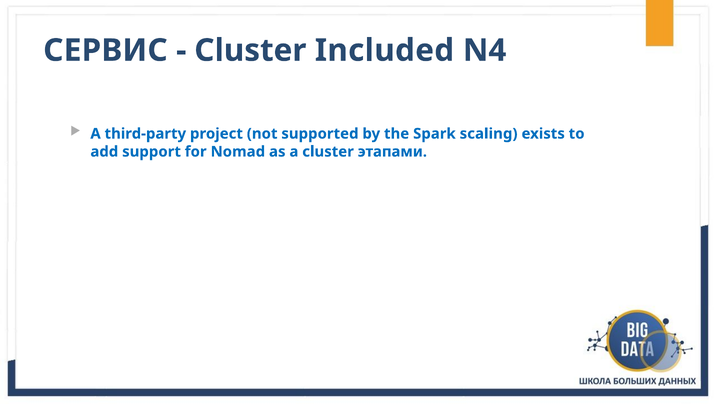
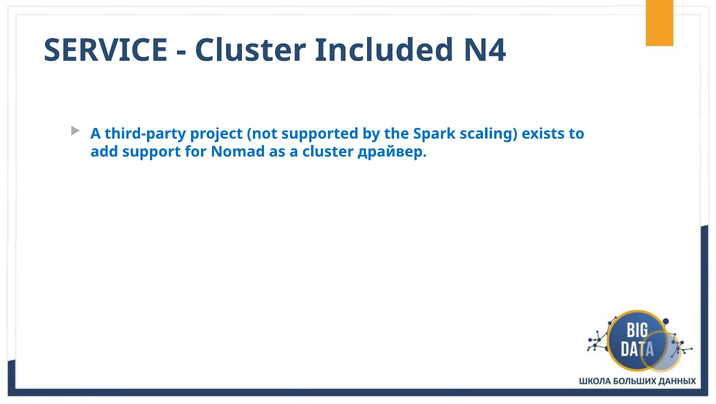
СЕРВИС: СЕРВИС -> SERVICE
этапами: этапами -> драйвер
